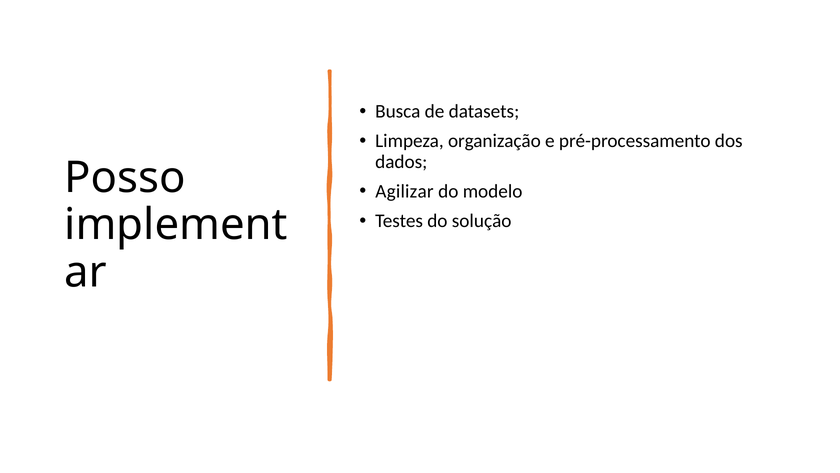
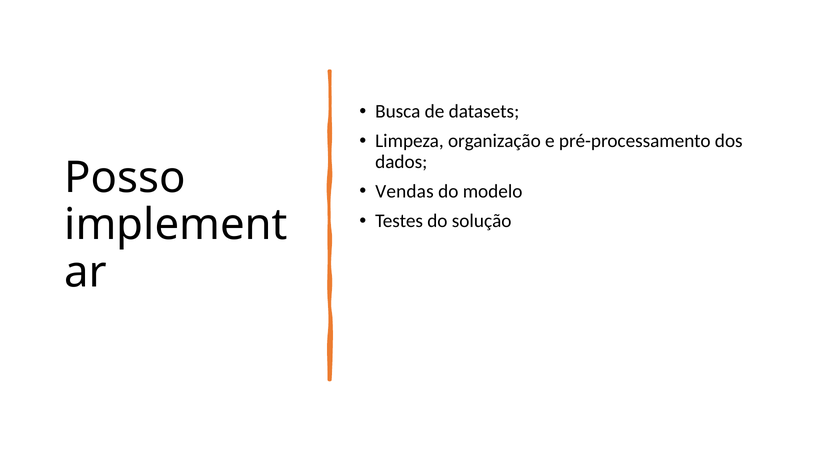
Agilizar: Agilizar -> Vendas
